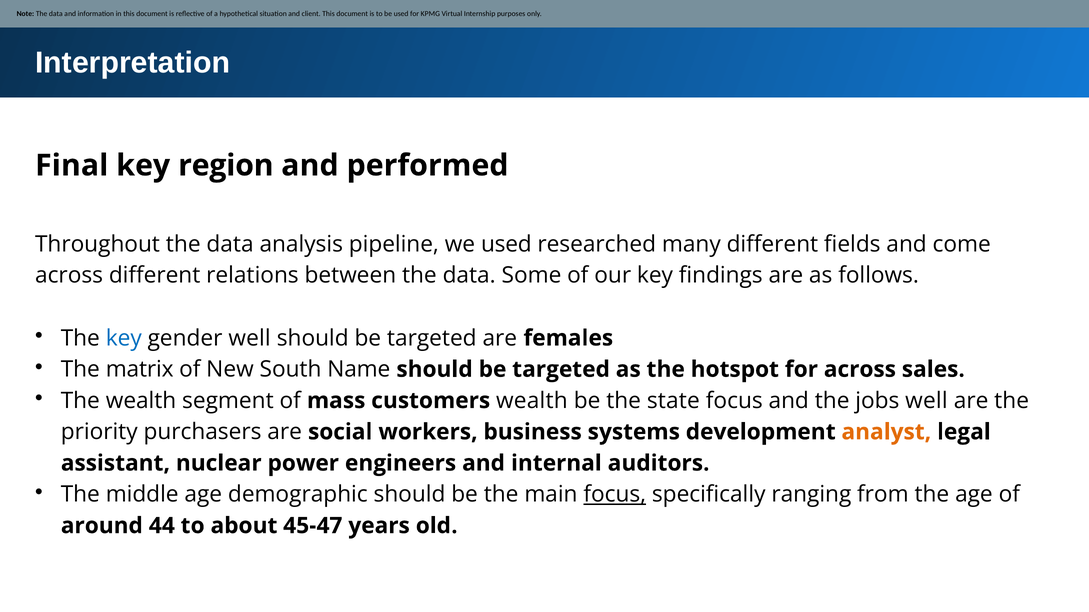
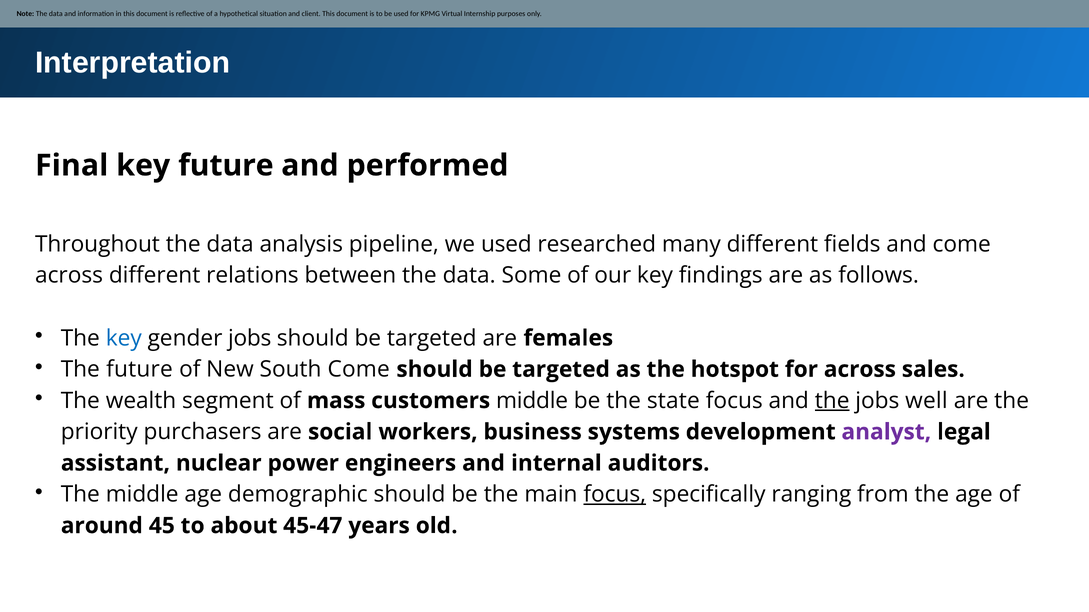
key region: region -> future
gender well: well -> jobs
The matrix: matrix -> future
South Name: Name -> Come
customers wealth: wealth -> middle
the at (832, 401) underline: none -> present
analyst colour: orange -> purple
44: 44 -> 45
